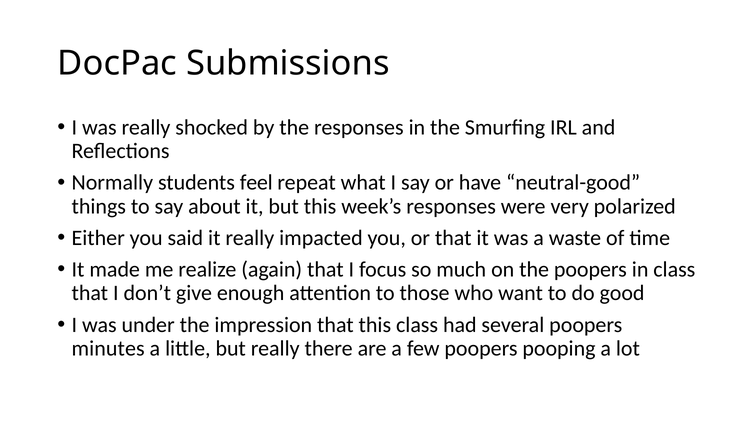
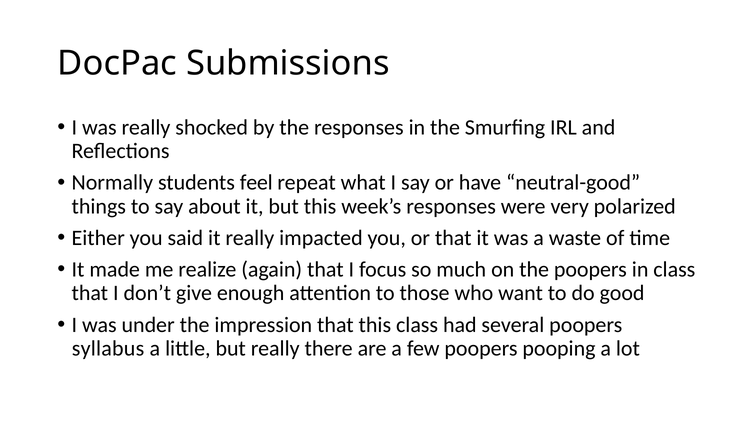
minutes: minutes -> syllabus
